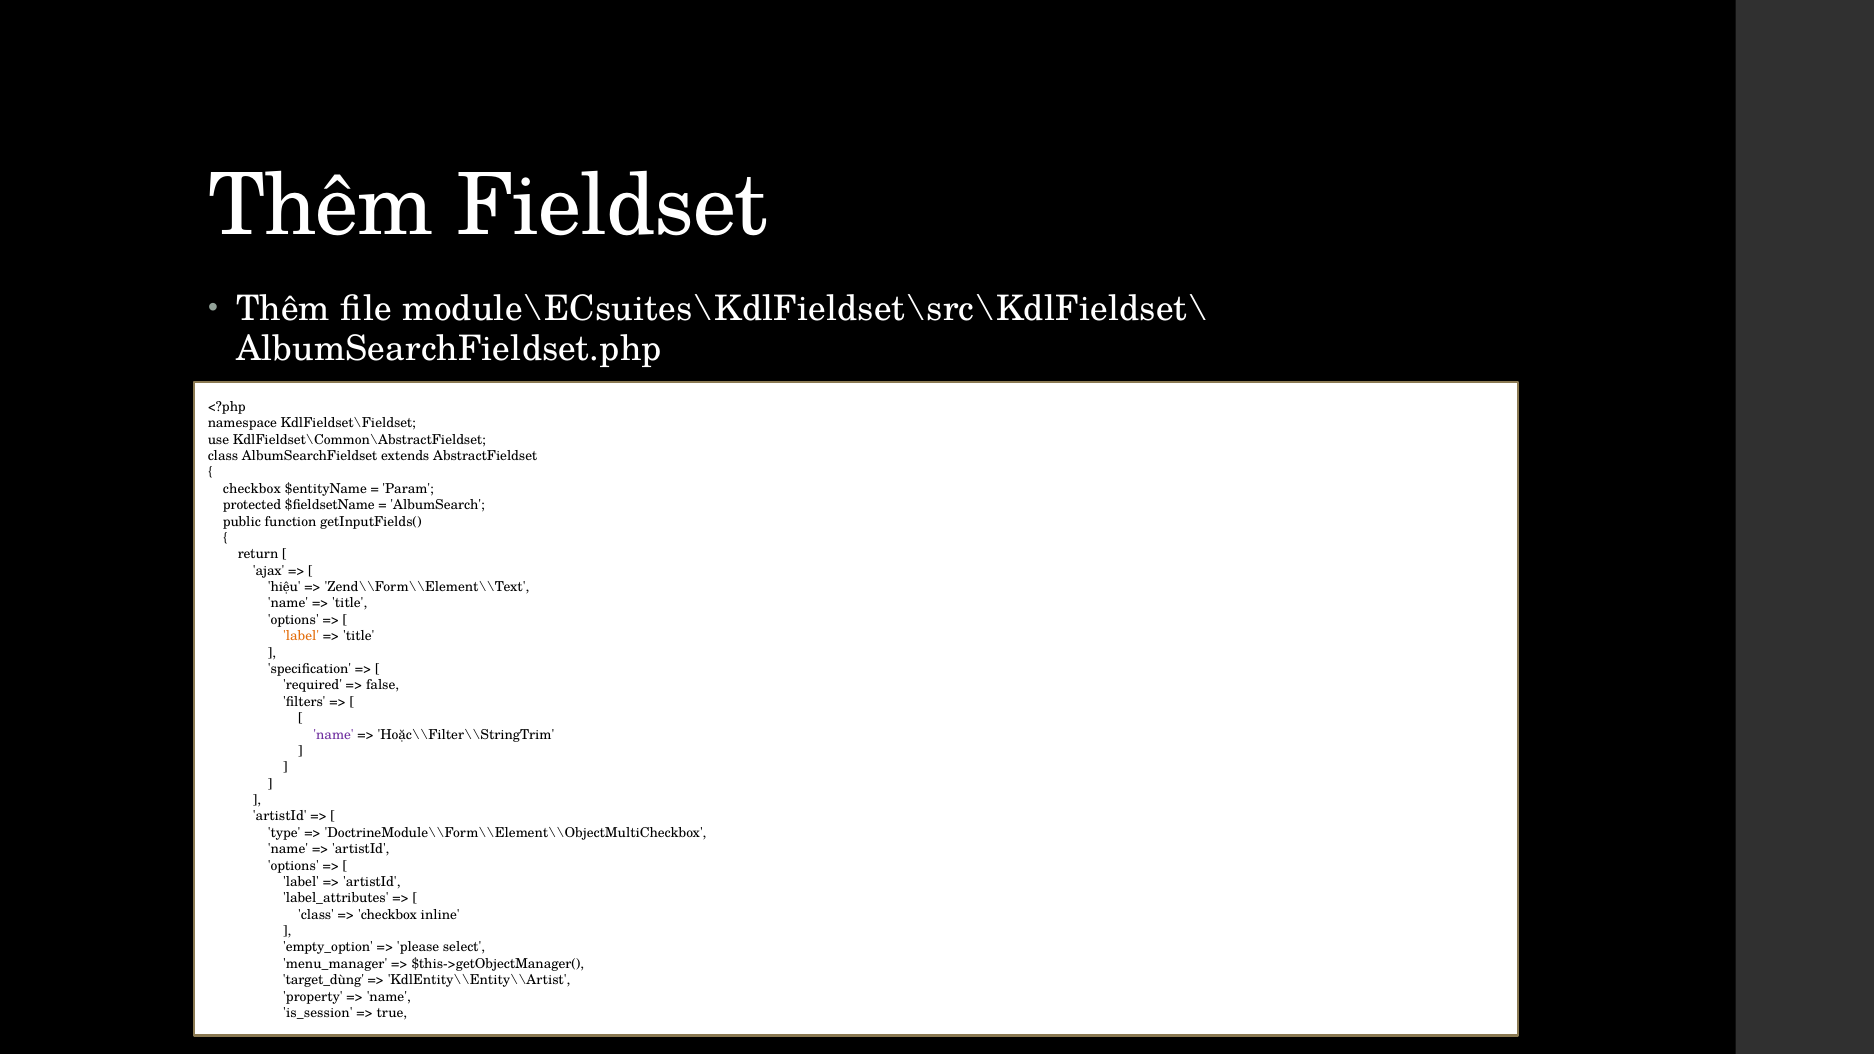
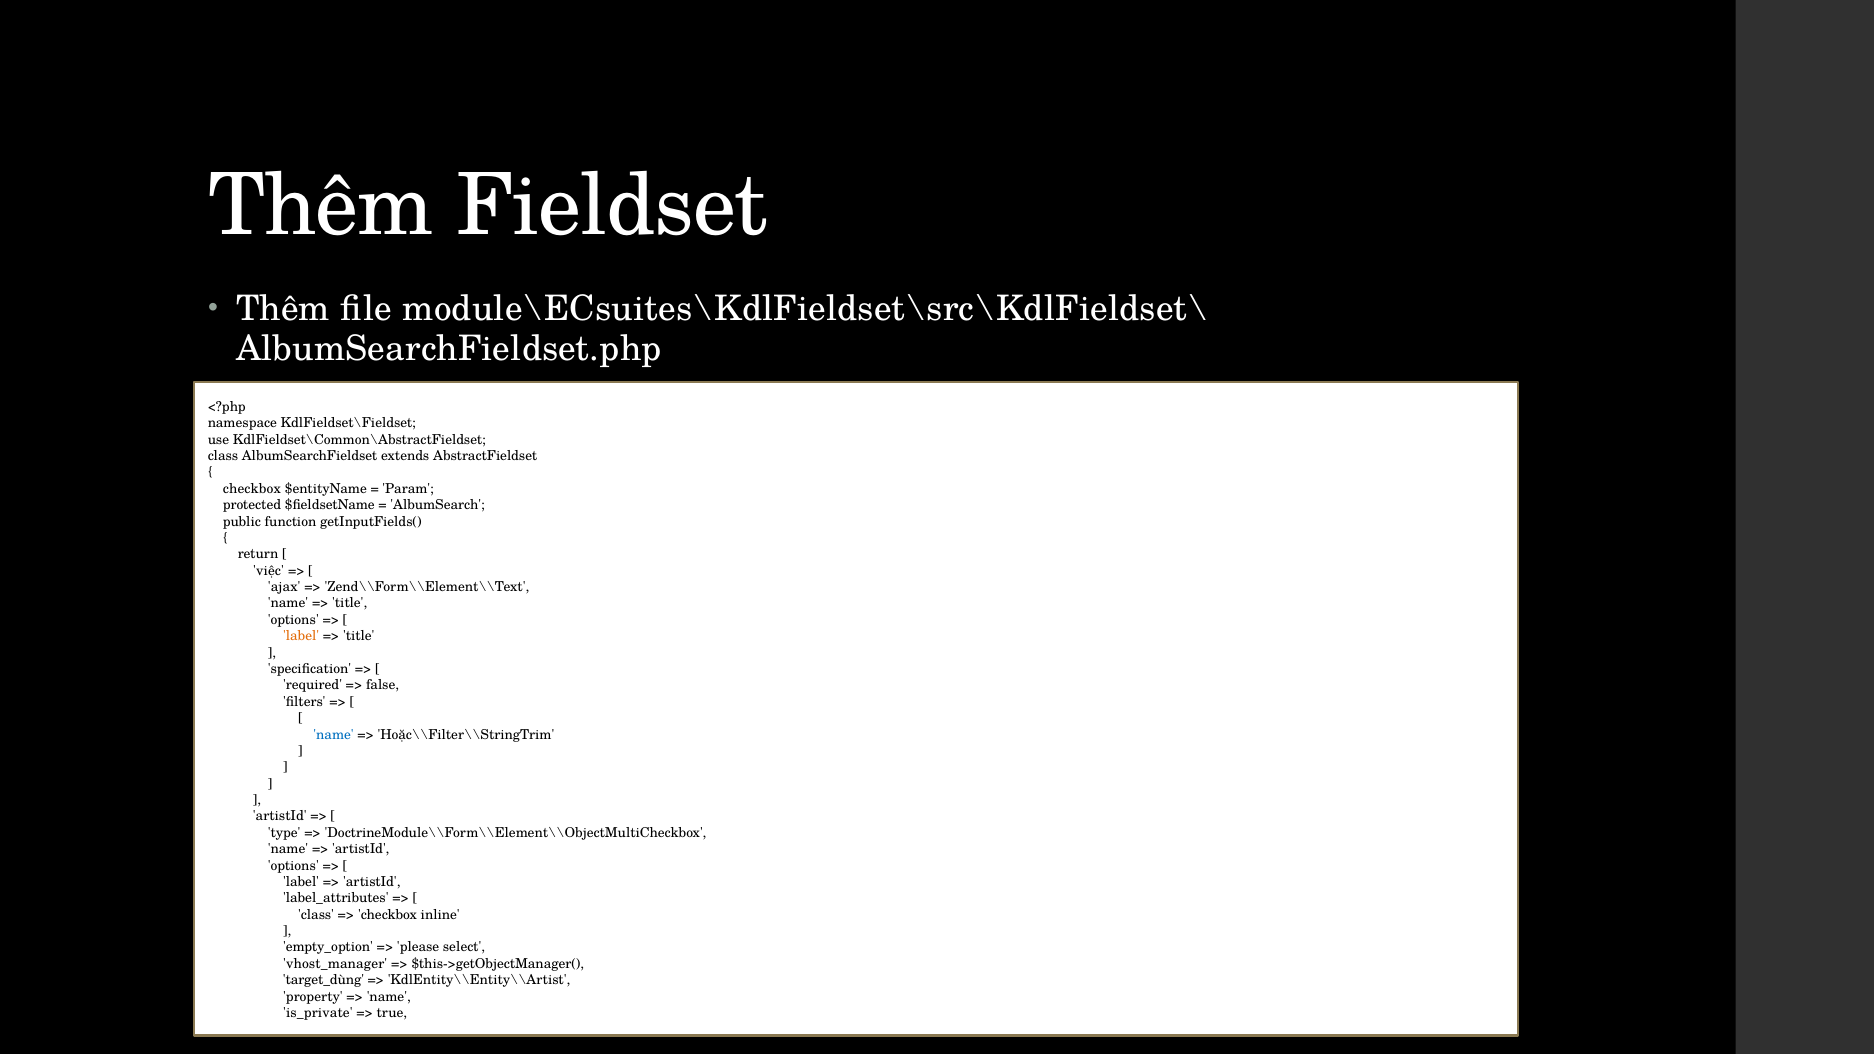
ajax: ajax -> việc
hiệu: hiệu -> ajax
name at (334, 735) colour: purple -> blue
menu_manager: menu_manager -> vhost_manager
is_session: is_session -> is_private
